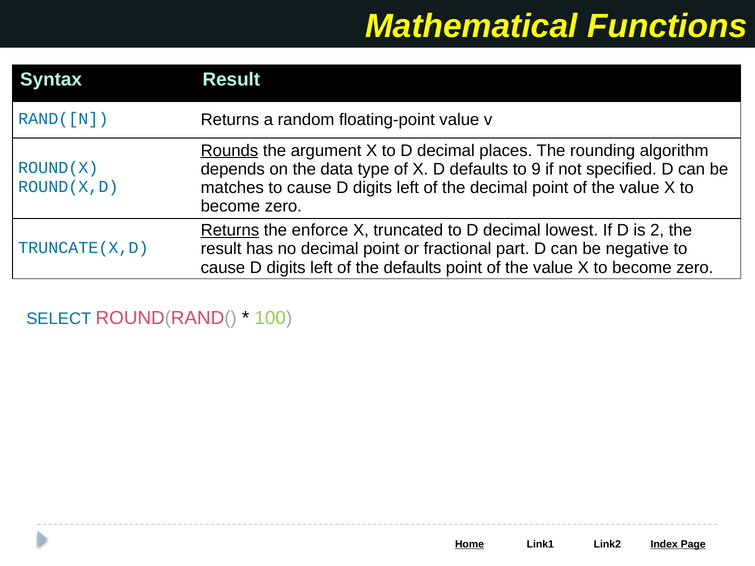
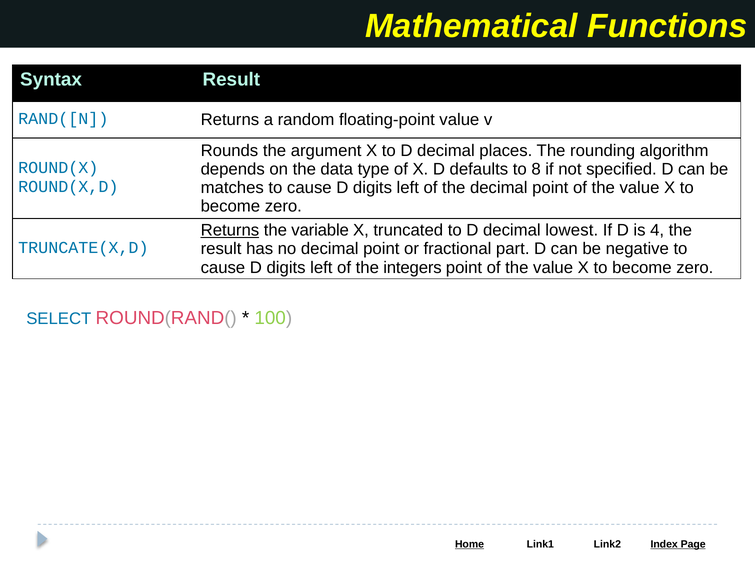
Rounds underline: present -> none
9: 9 -> 8
enforce: enforce -> variable
2: 2 -> 4
the defaults: defaults -> integers
